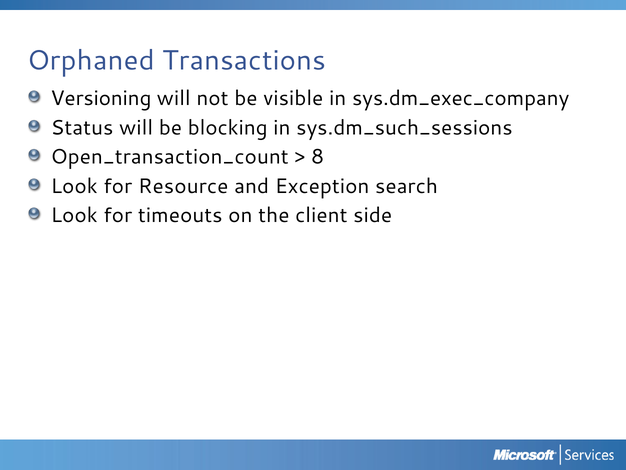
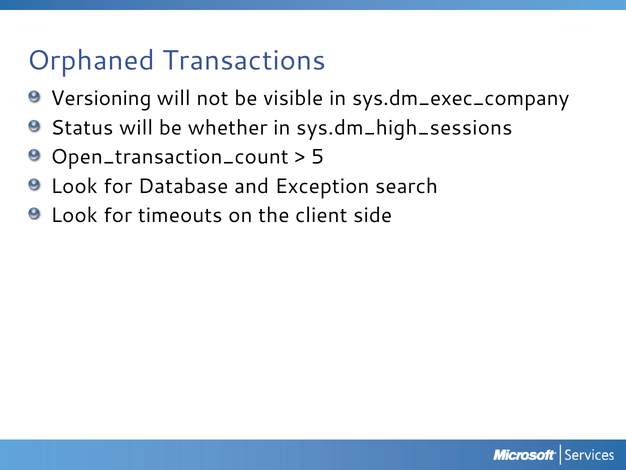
blocking: blocking -> whether
sys.dm_such_sessions: sys.dm_such_sessions -> sys.dm_high_sessions
8: 8 -> 5
Resource: Resource -> Database
